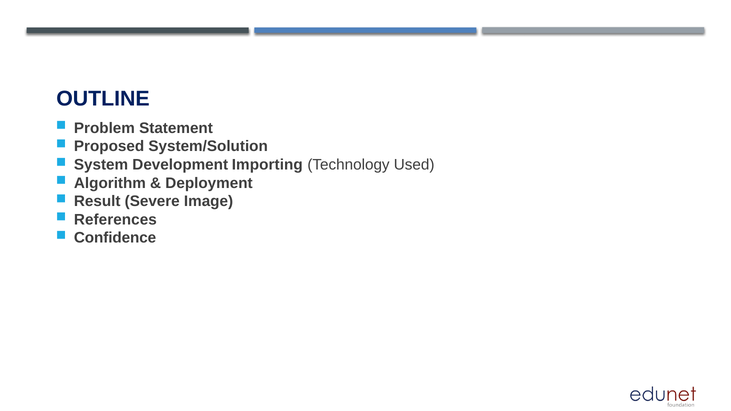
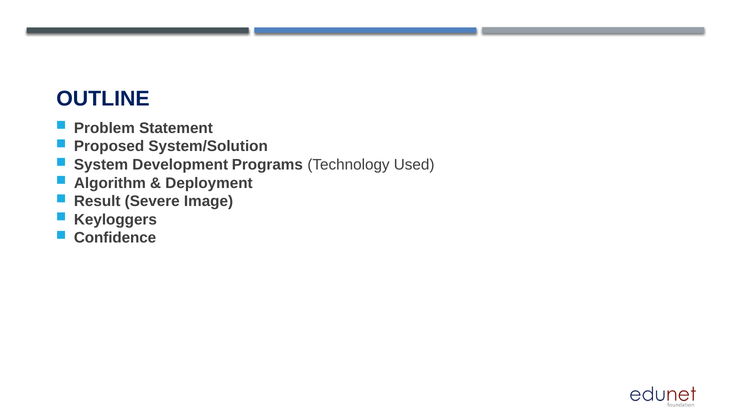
Importing: Importing -> Programs
References: References -> Keyloggers
